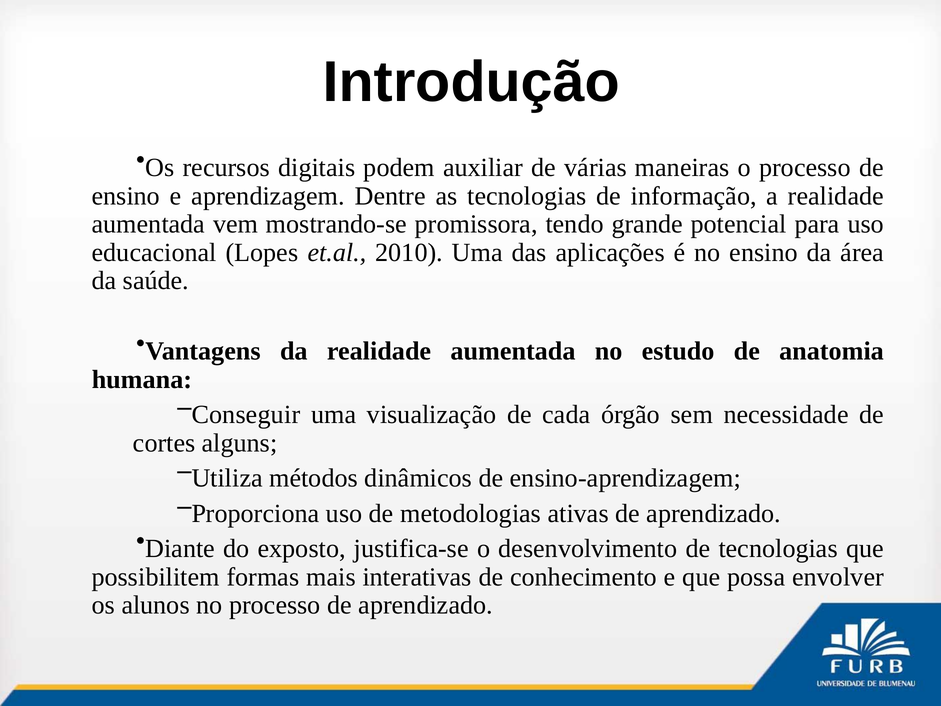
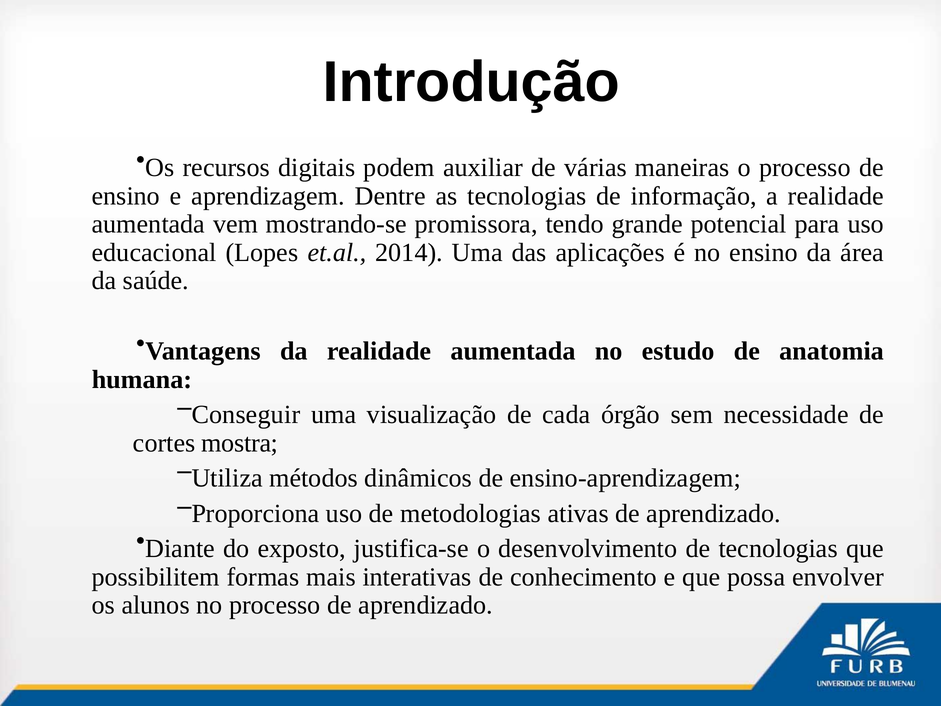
2010: 2010 -> 2014
alguns: alguns -> mostra
